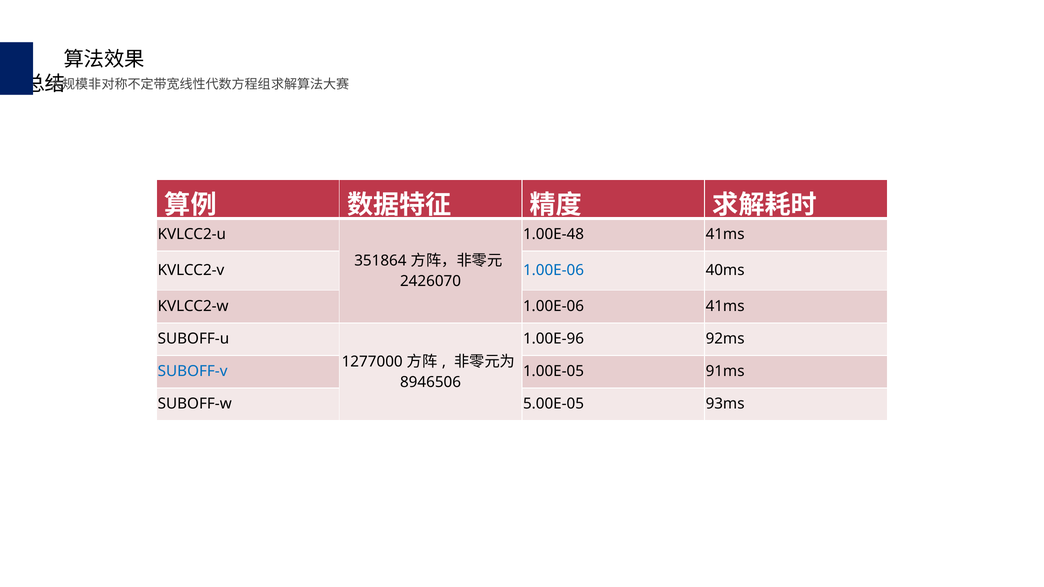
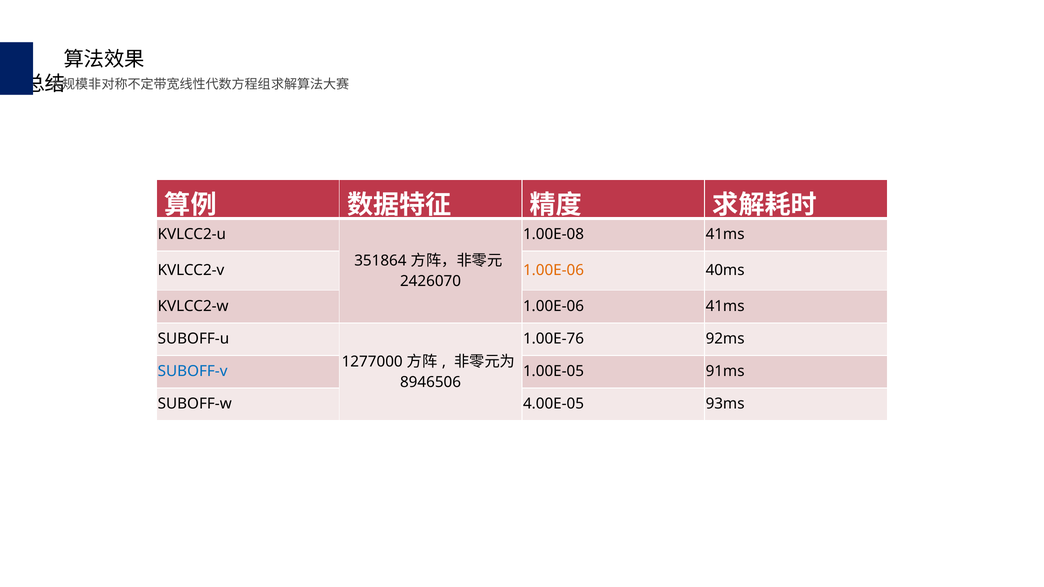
1.00E-48: 1.00E-48 -> 1.00E-08
1.00E-06 at (554, 270) colour: blue -> orange
1.00E-96: 1.00E-96 -> 1.00E-76
5.00E-05: 5.00E-05 -> 4.00E-05
